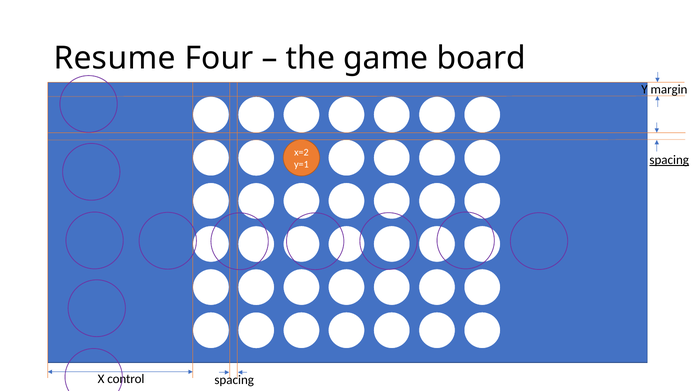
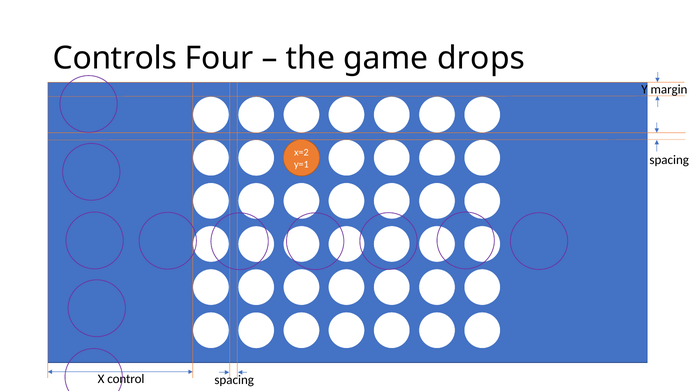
Resume: Resume -> Controls
board: board -> drops
spacing at (669, 160) underline: present -> none
